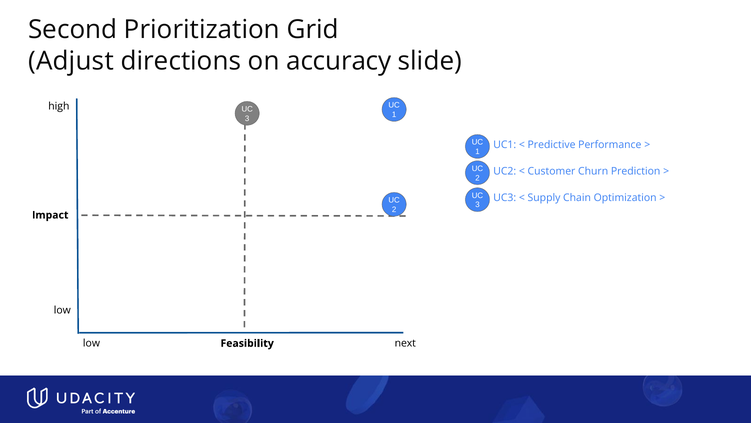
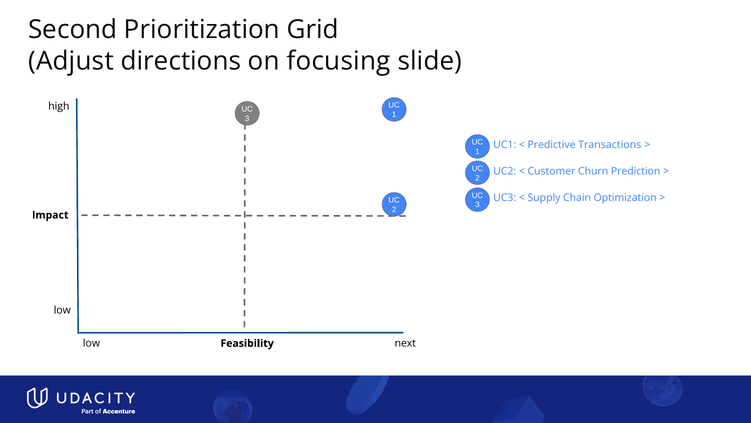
accuracy: accuracy -> focusing
Performance: Performance -> Transactions
